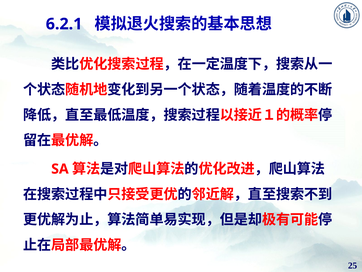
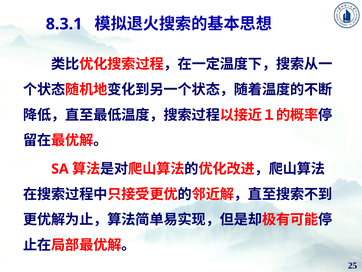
6.2.1: 6.2.1 -> 8.3.1
